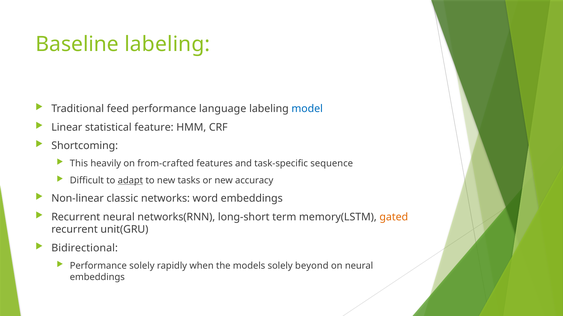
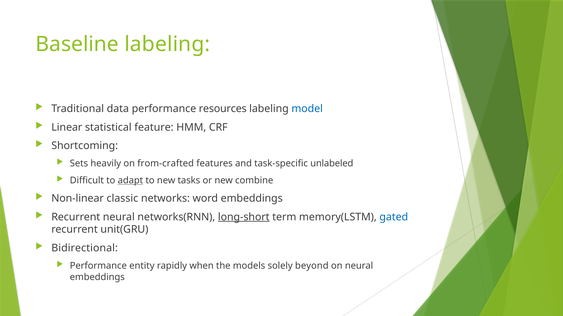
feed: feed -> data
language: language -> resources
This: This -> Sets
sequence: sequence -> unlabeled
accuracy: accuracy -> combine
long-short underline: none -> present
gated colour: orange -> blue
Performance solely: solely -> entity
